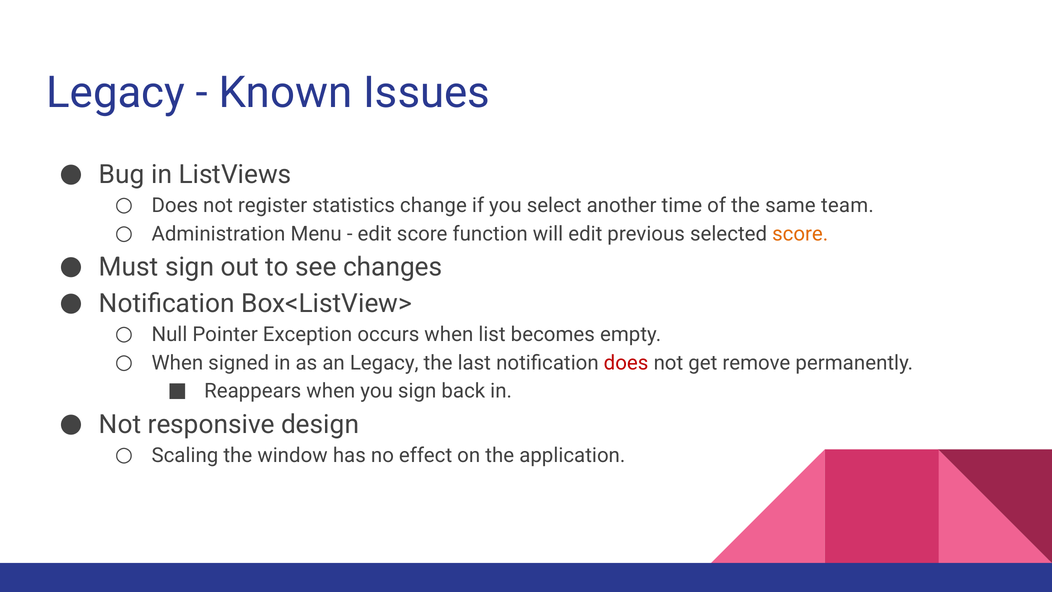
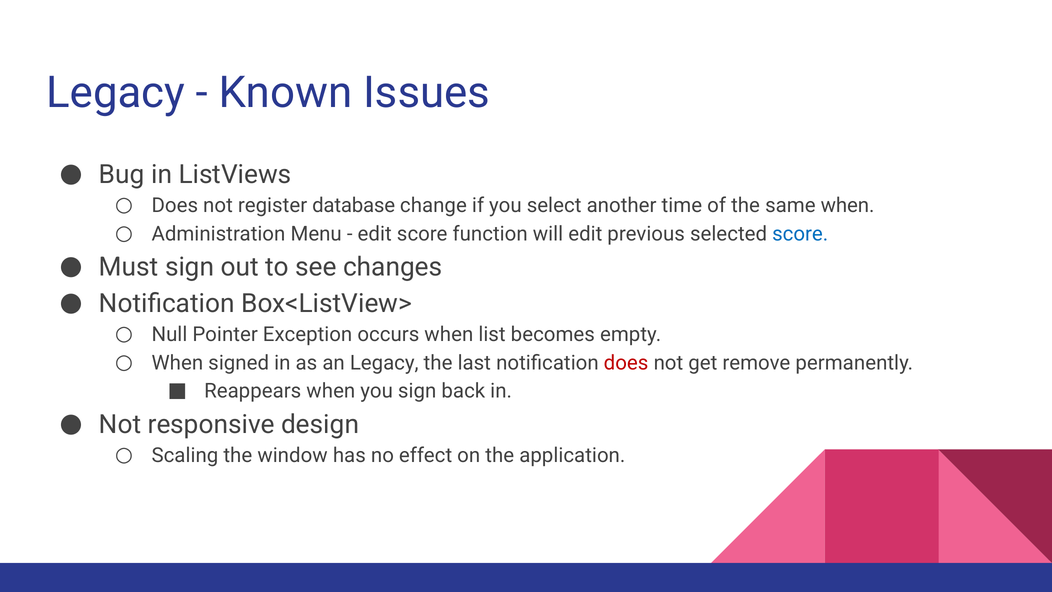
statistics: statistics -> database
same team: team -> when
score at (800, 234) colour: orange -> blue
